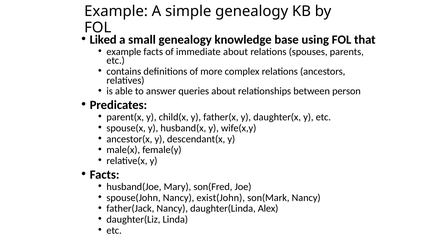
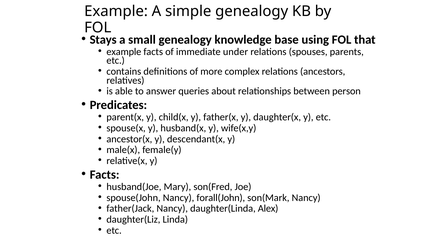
Liked: Liked -> Stays
immediate about: about -> under
exist(John: exist(John -> forall(John
